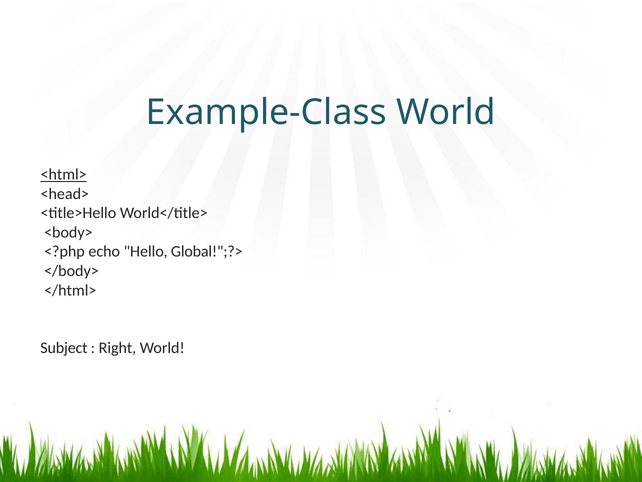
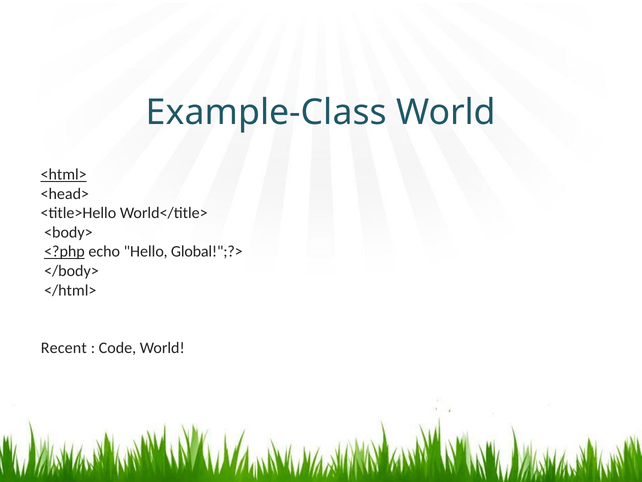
<?php underline: none -> present
Subject: Subject -> Recent
Right: Right -> Code
